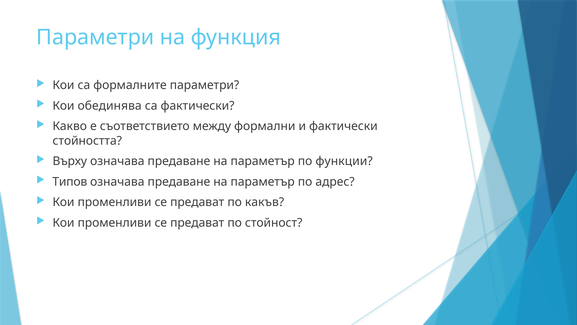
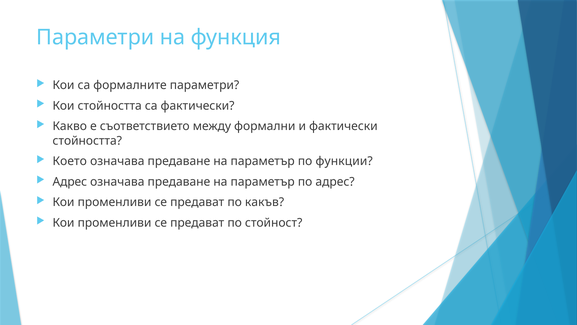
Кои обединява: обединява -> стойността
Върху: Върху -> Което
Типов at (70, 182): Типов -> Адрес
